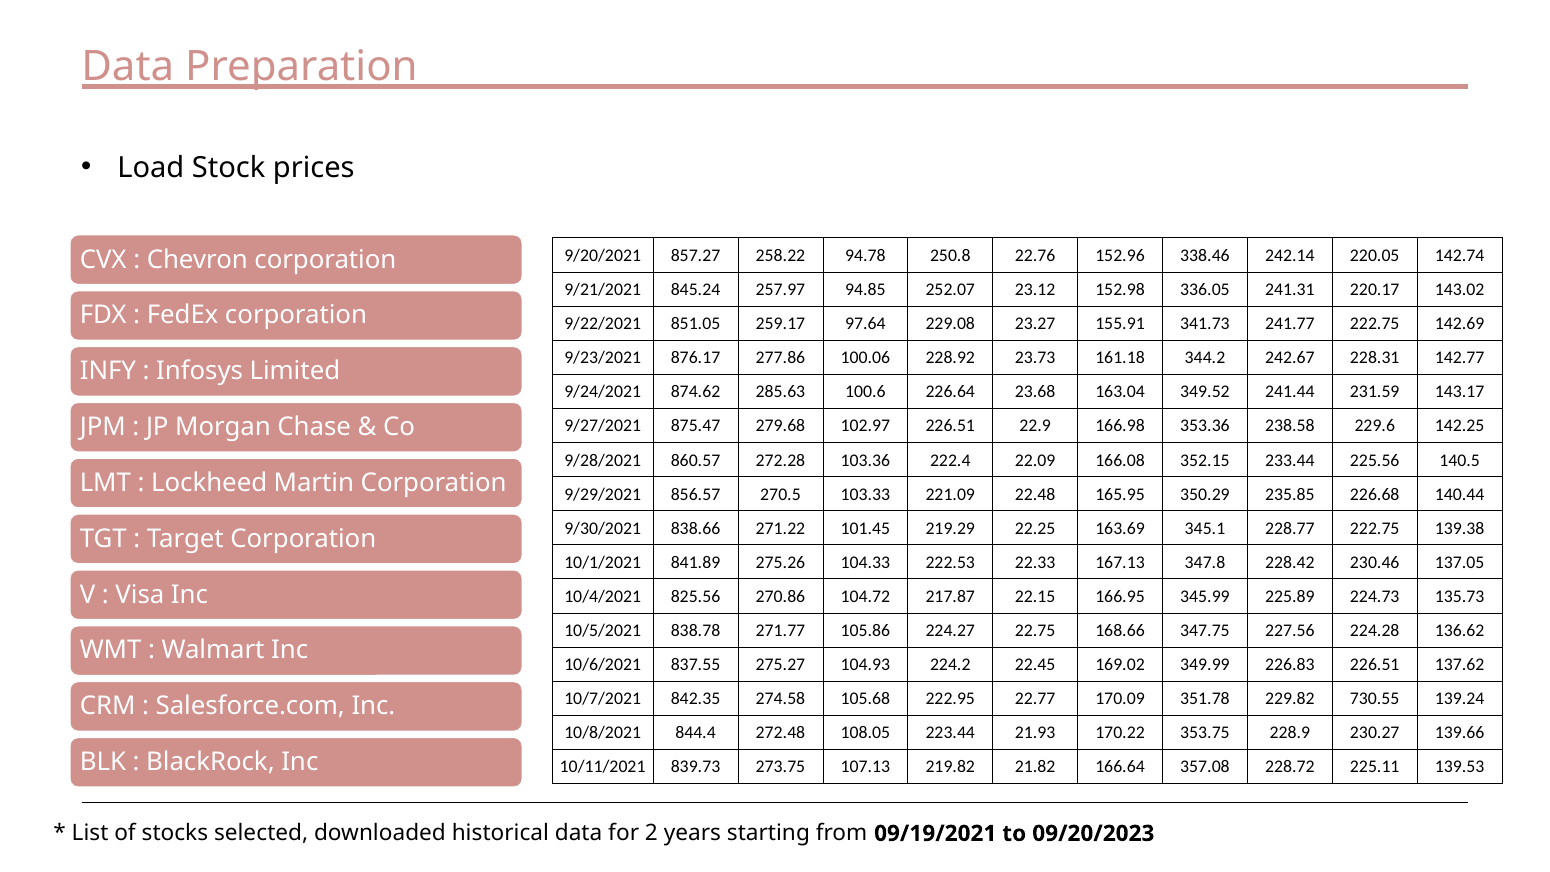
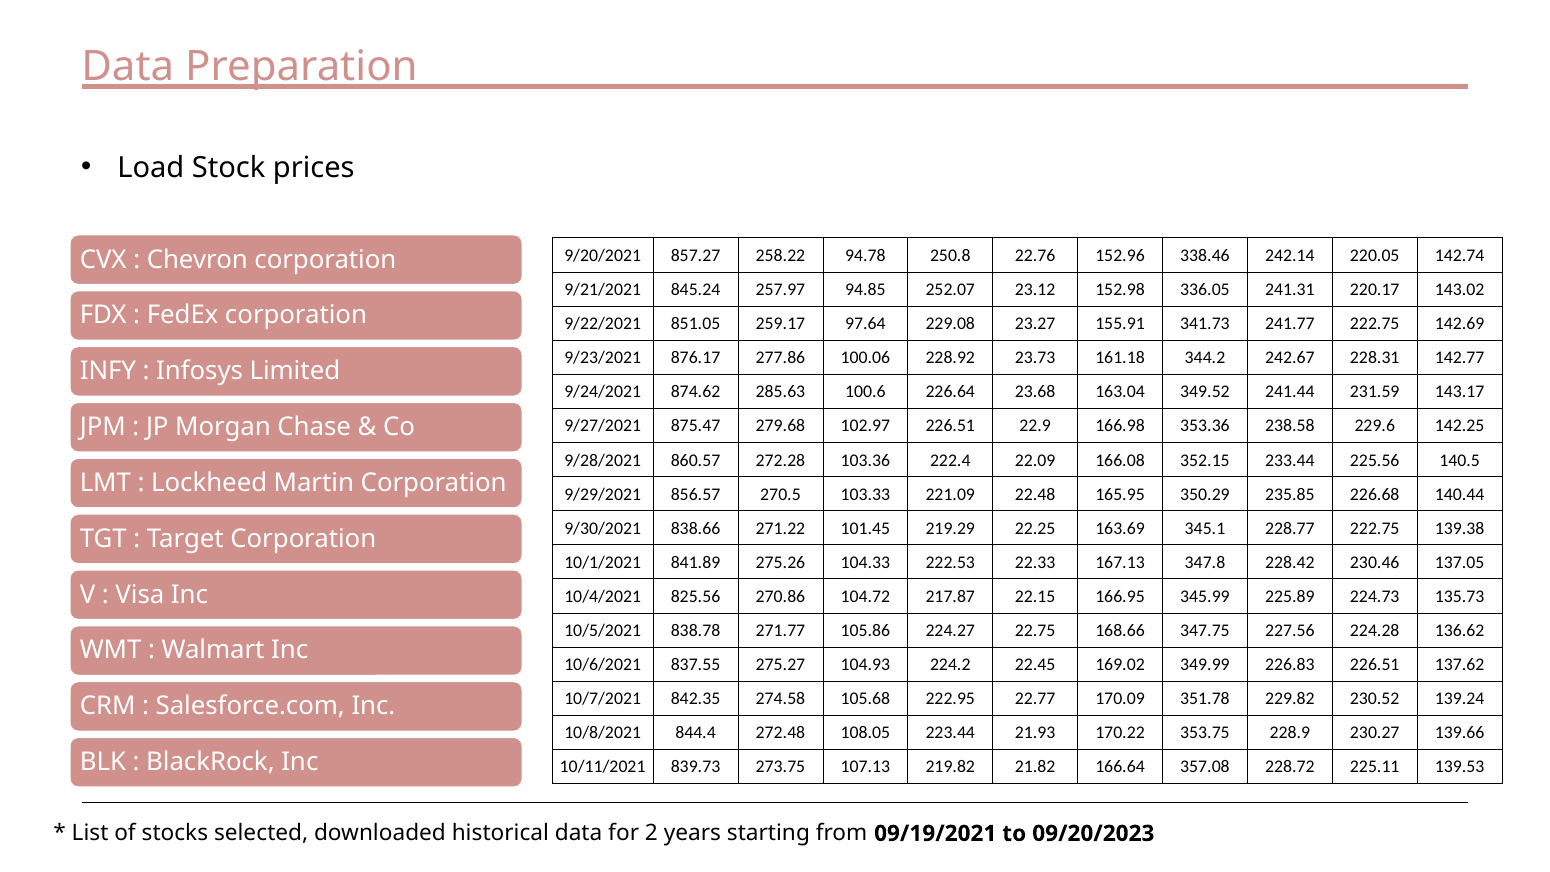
730.55: 730.55 -> 230.52
